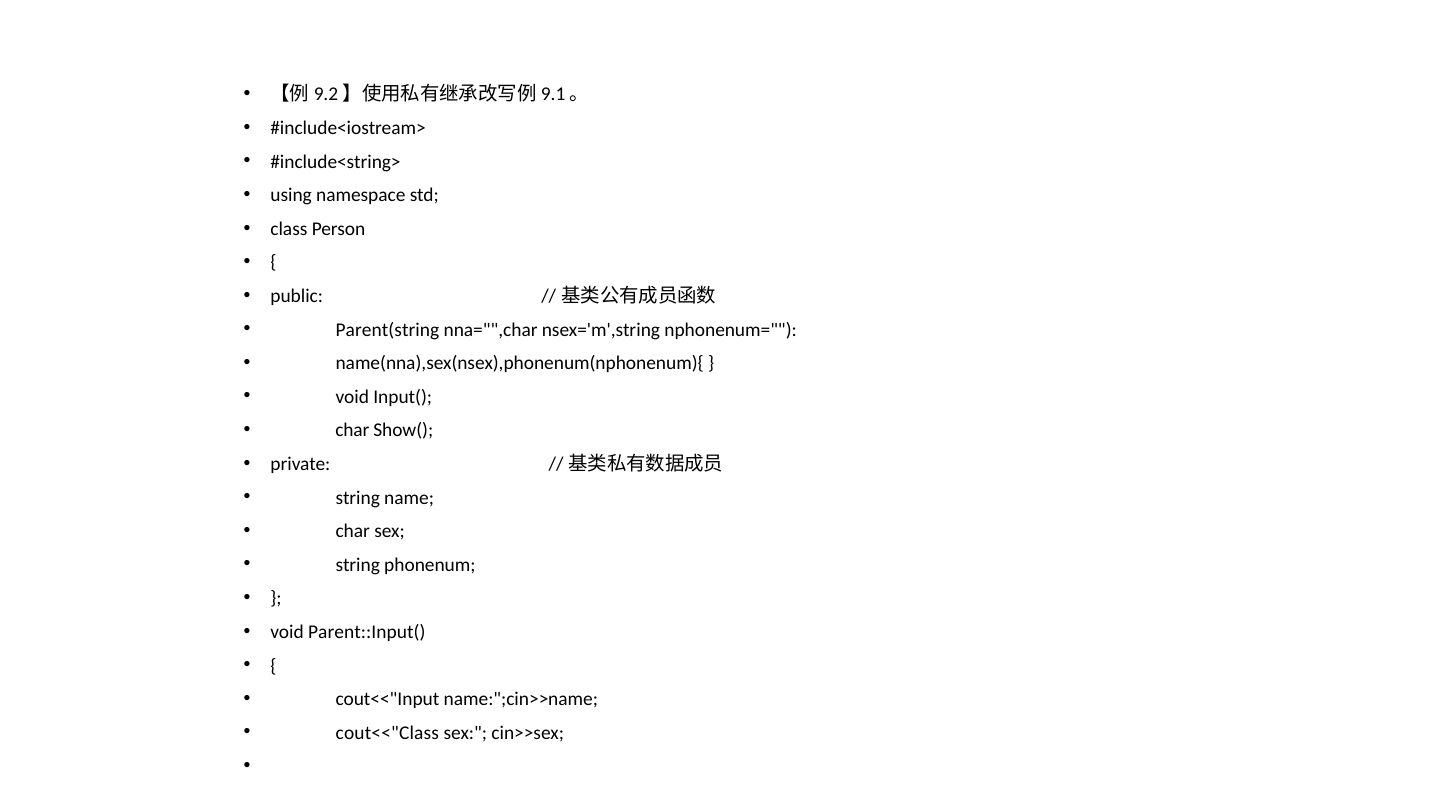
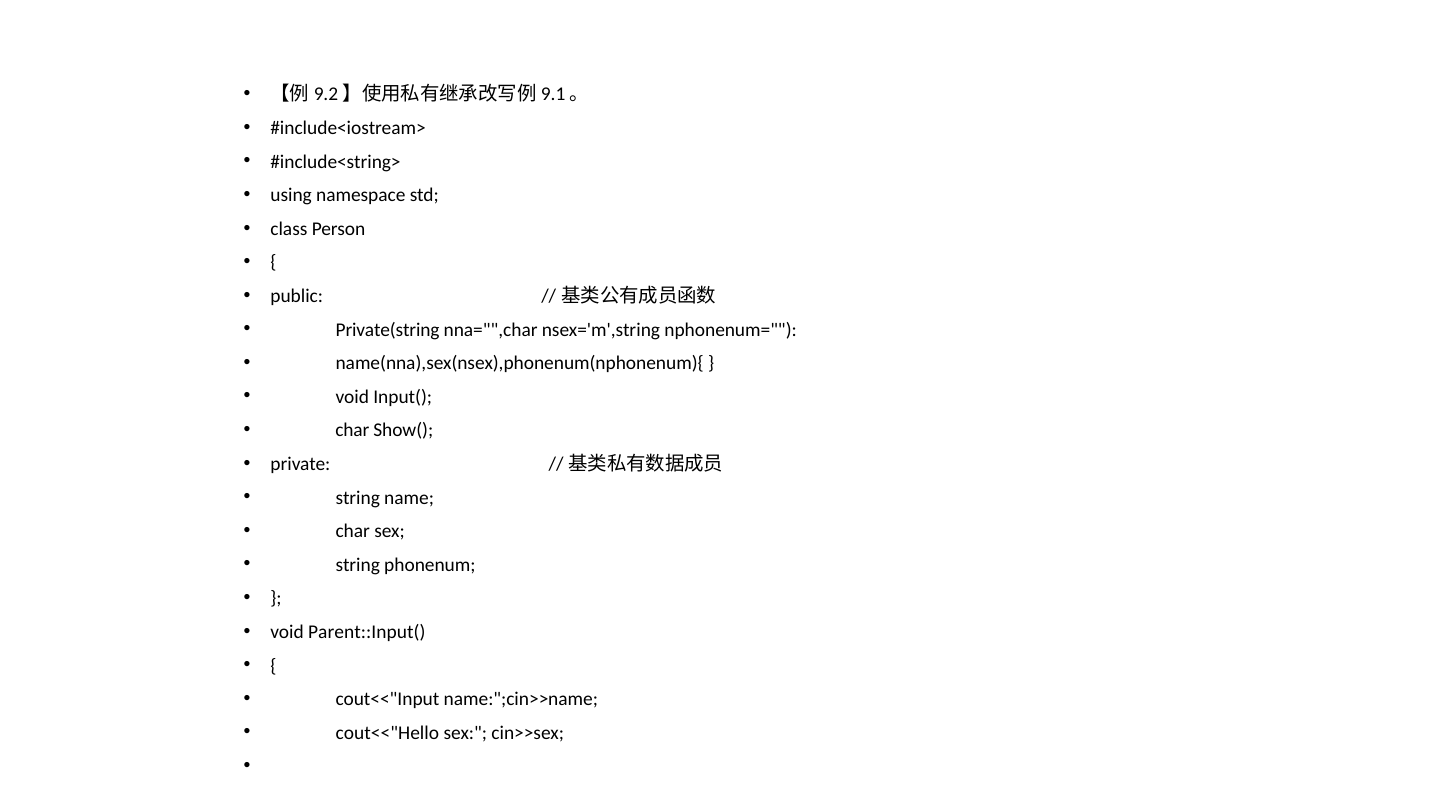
Parent(string: Parent(string -> Private(string
cout<<"Class: cout<<"Class -> cout<<"Hello
